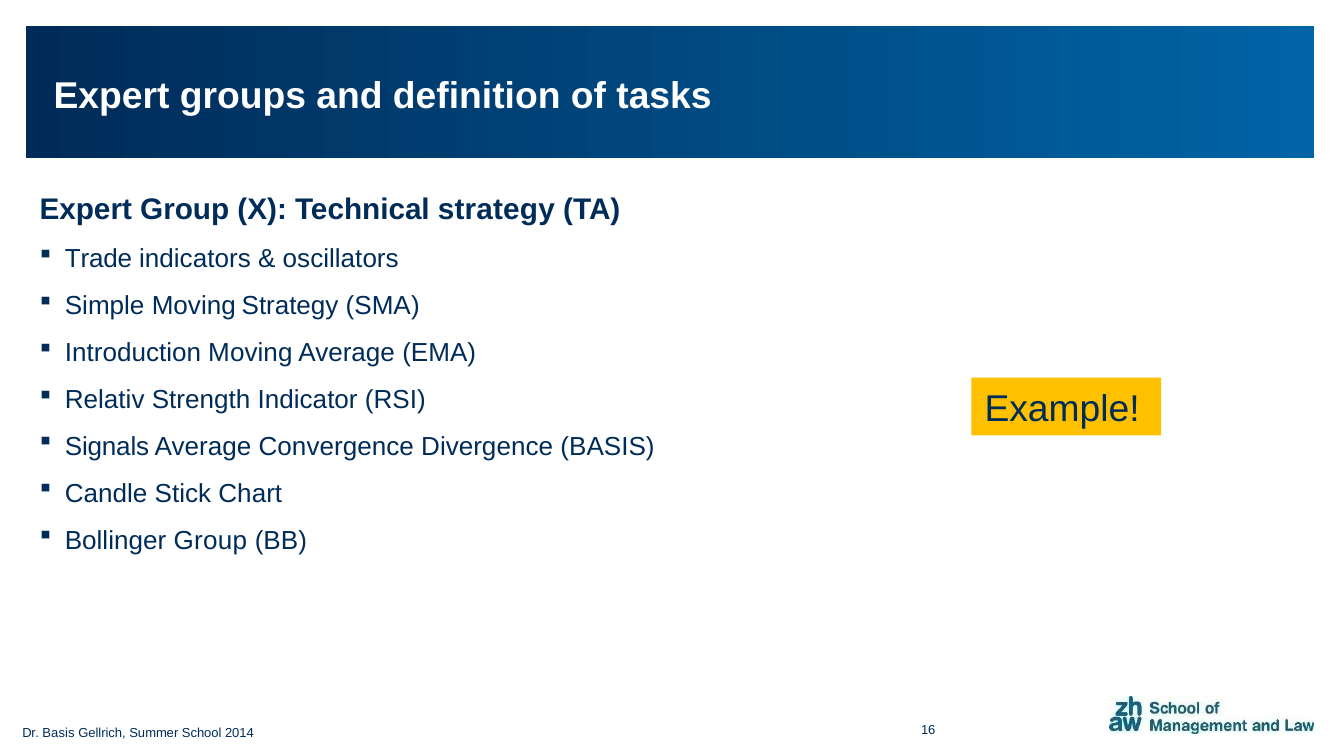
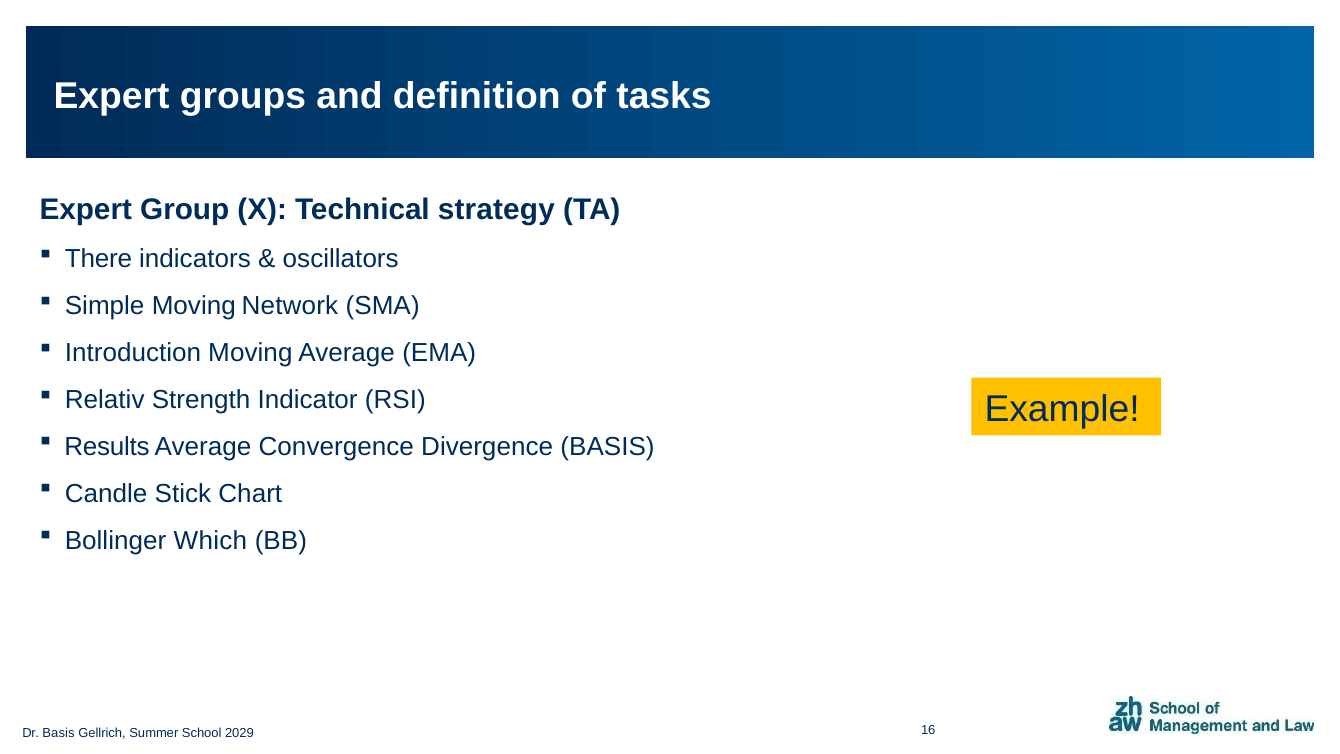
Trade: Trade -> There
Moving Strategy: Strategy -> Network
Signals: Signals -> Results
Bollinger Group: Group -> Which
2014: 2014 -> 2029
